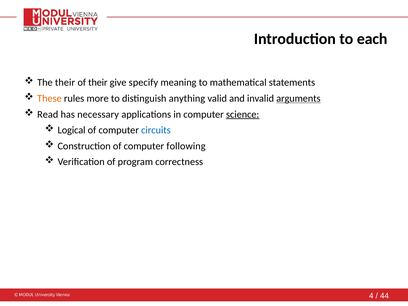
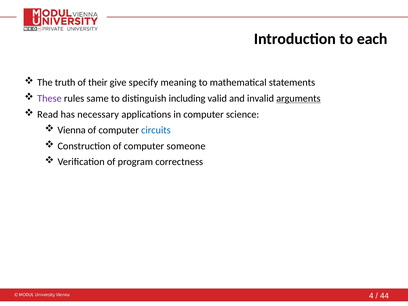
The their: their -> truth
These colour: orange -> purple
more: more -> same
anything: anything -> including
science underline: present -> none
Logical: Logical -> Vienna
following: following -> someone
